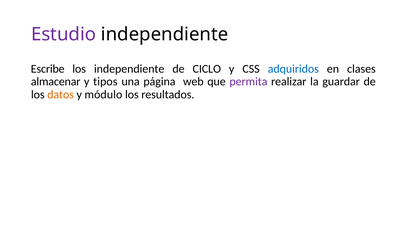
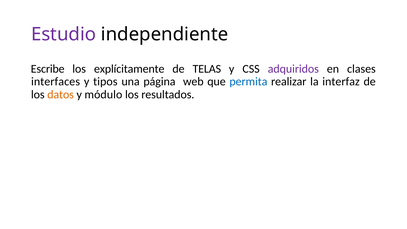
los independiente: independiente -> explícitamente
CICLO: CICLO -> TELAS
adquiridos colour: blue -> purple
almacenar: almacenar -> interfaces
permita colour: purple -> blue
guardar: guardar -> interfaz
